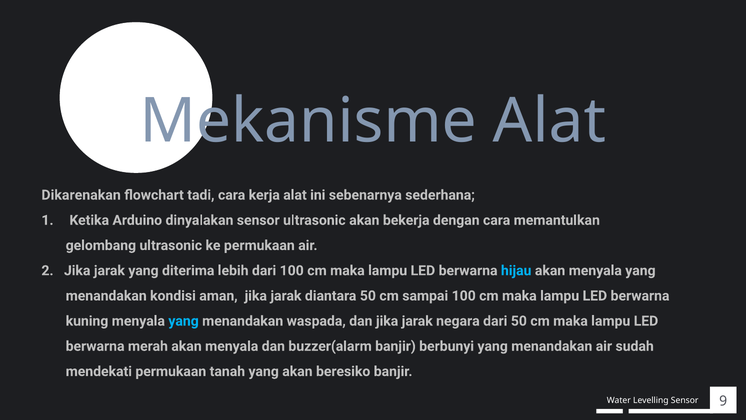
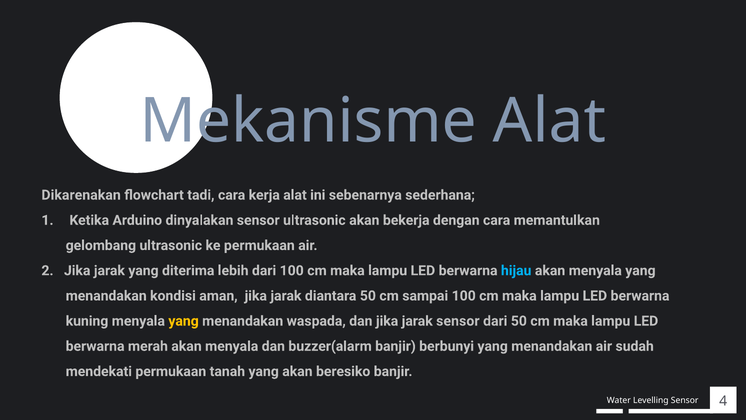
yang at (184, 321) colour: light blue -> yellow
jarak negara: negara -> sensor
9: 9 -> 4
